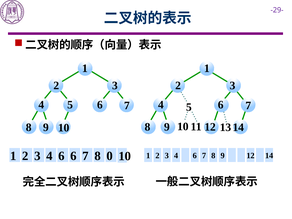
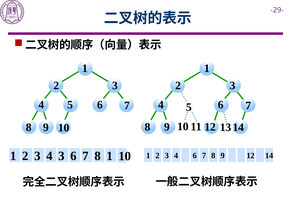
6 at (61, 156): 6 -> 3
8 0: 0 -> 1
